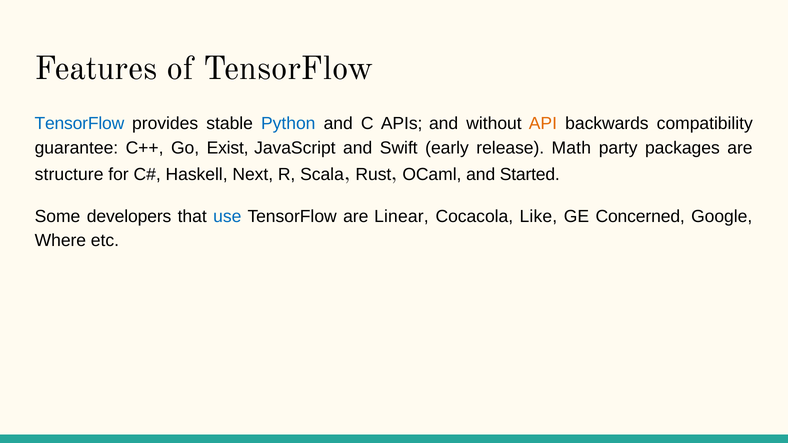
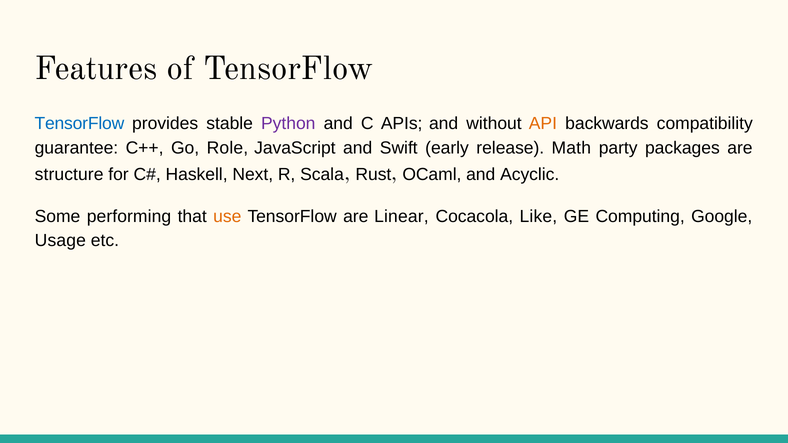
Python colour: blue -> purple
Exist: Exist -> Role
Started: Started -> Acyclic
developers: developers -> performing
use colour: blue -> orange
Concerned: Concerned -> Computing
Where: Where -> Usage
